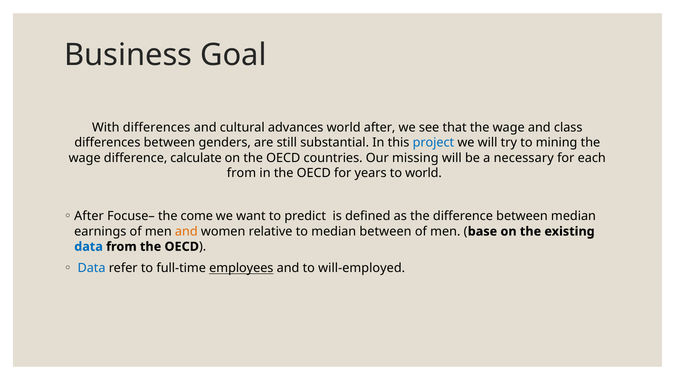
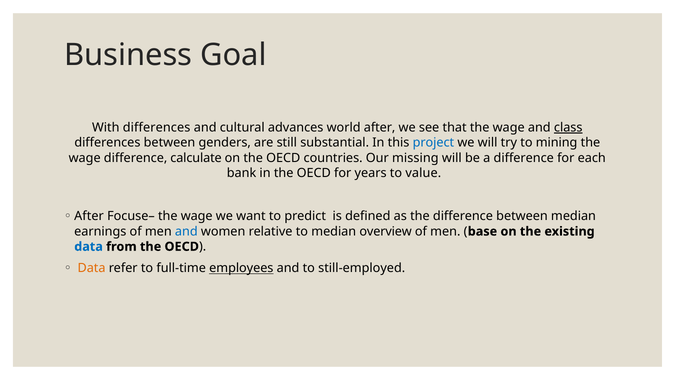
class underline: none -> present
a necessary: necessary -> difference
from at (241, 173): from -> bank
to world: world -> value
Focuse– the come: come -> wage
and at (186, 231) colour: orange -> blue
median between: between -> overview
Data at (92, 268) colour: blue -> orange
will-employed: will-employed -> still-employed
